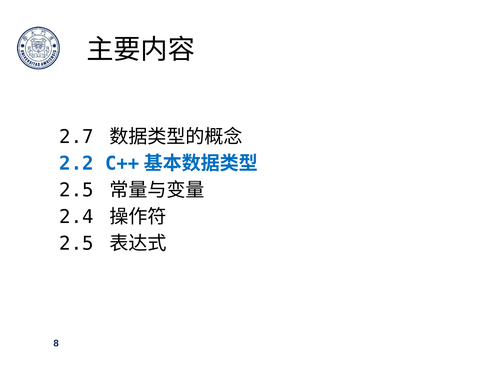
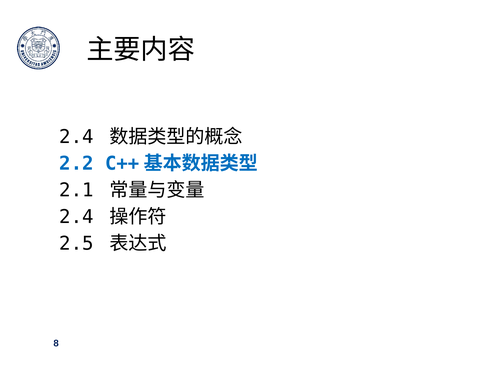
2.7 at (76, 137): 2.7 -> 2.4
2.5 at (76, 190): 2.5 -> 2.1
